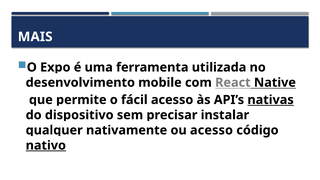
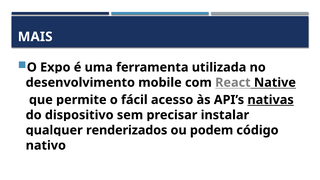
nativamente: nativamente -> renderizados
ou acesso: acesso -> podem
nativo underline: present -> none
